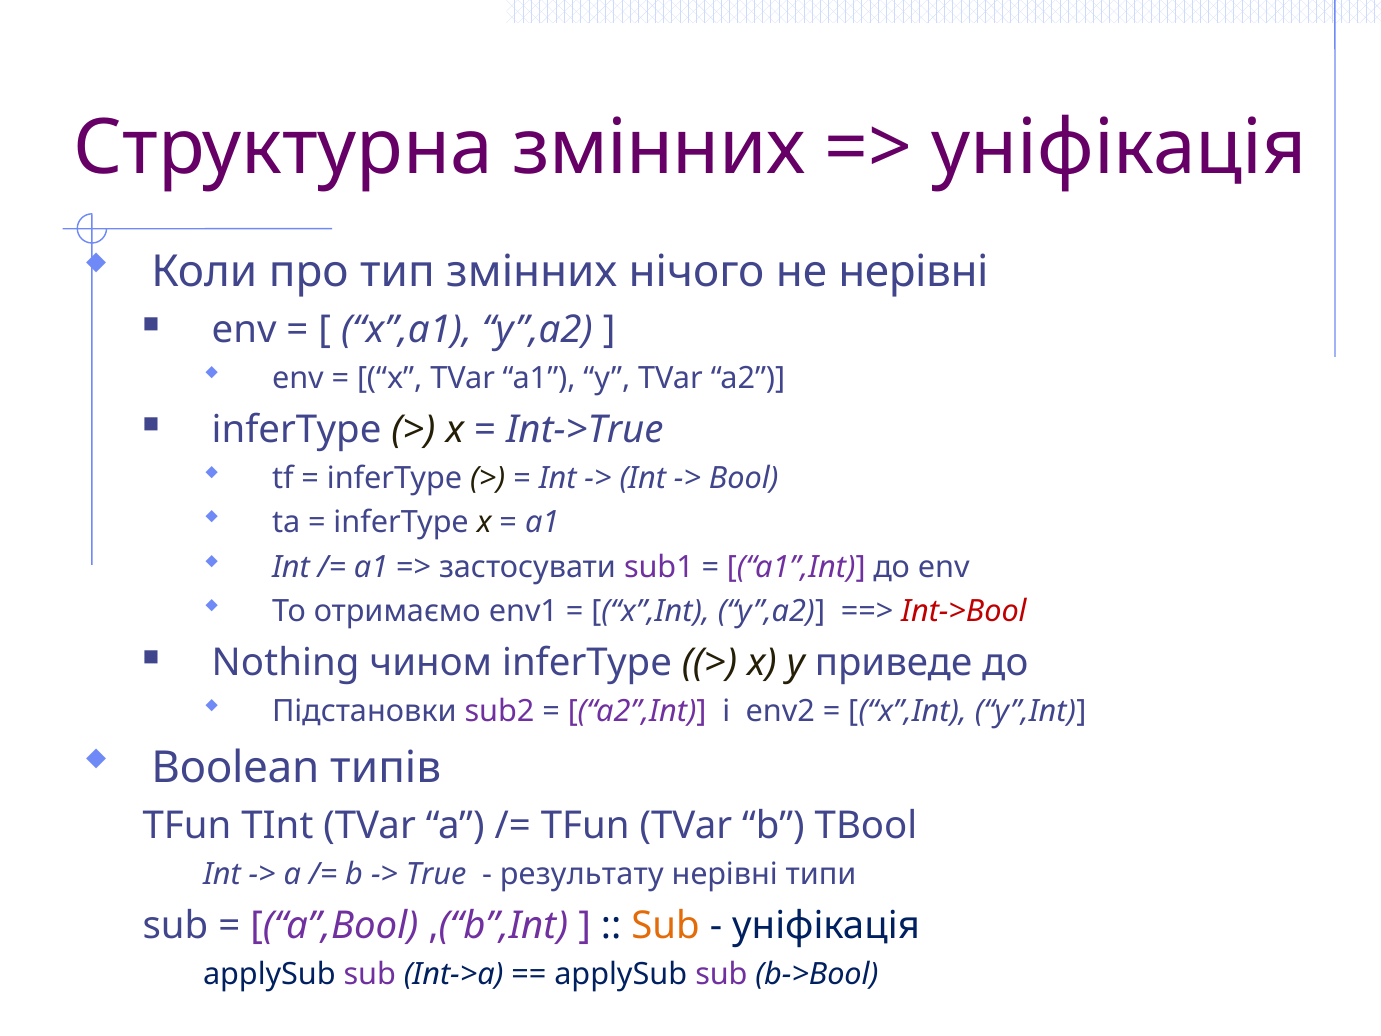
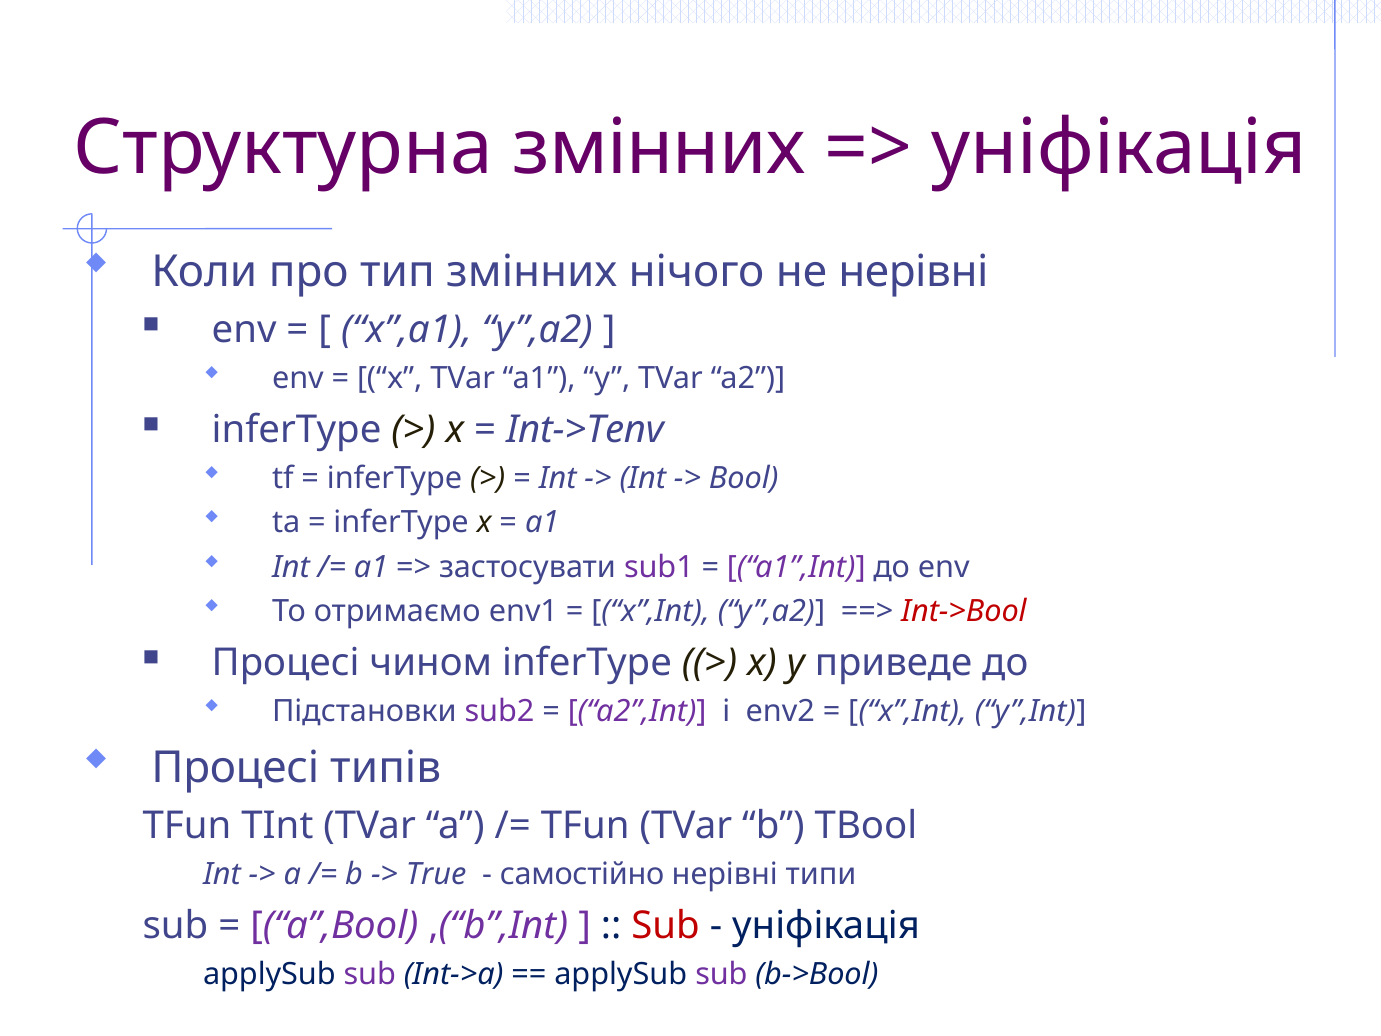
Int->True: Int->True -> Int->Tenv
Nothing at (286, 663): Nothing -> Процесі
Boolean at (235, 768): Boolean -> Процесі
результату: результату -> самостійно
Sub at (666, 926) colour: orange -> red
